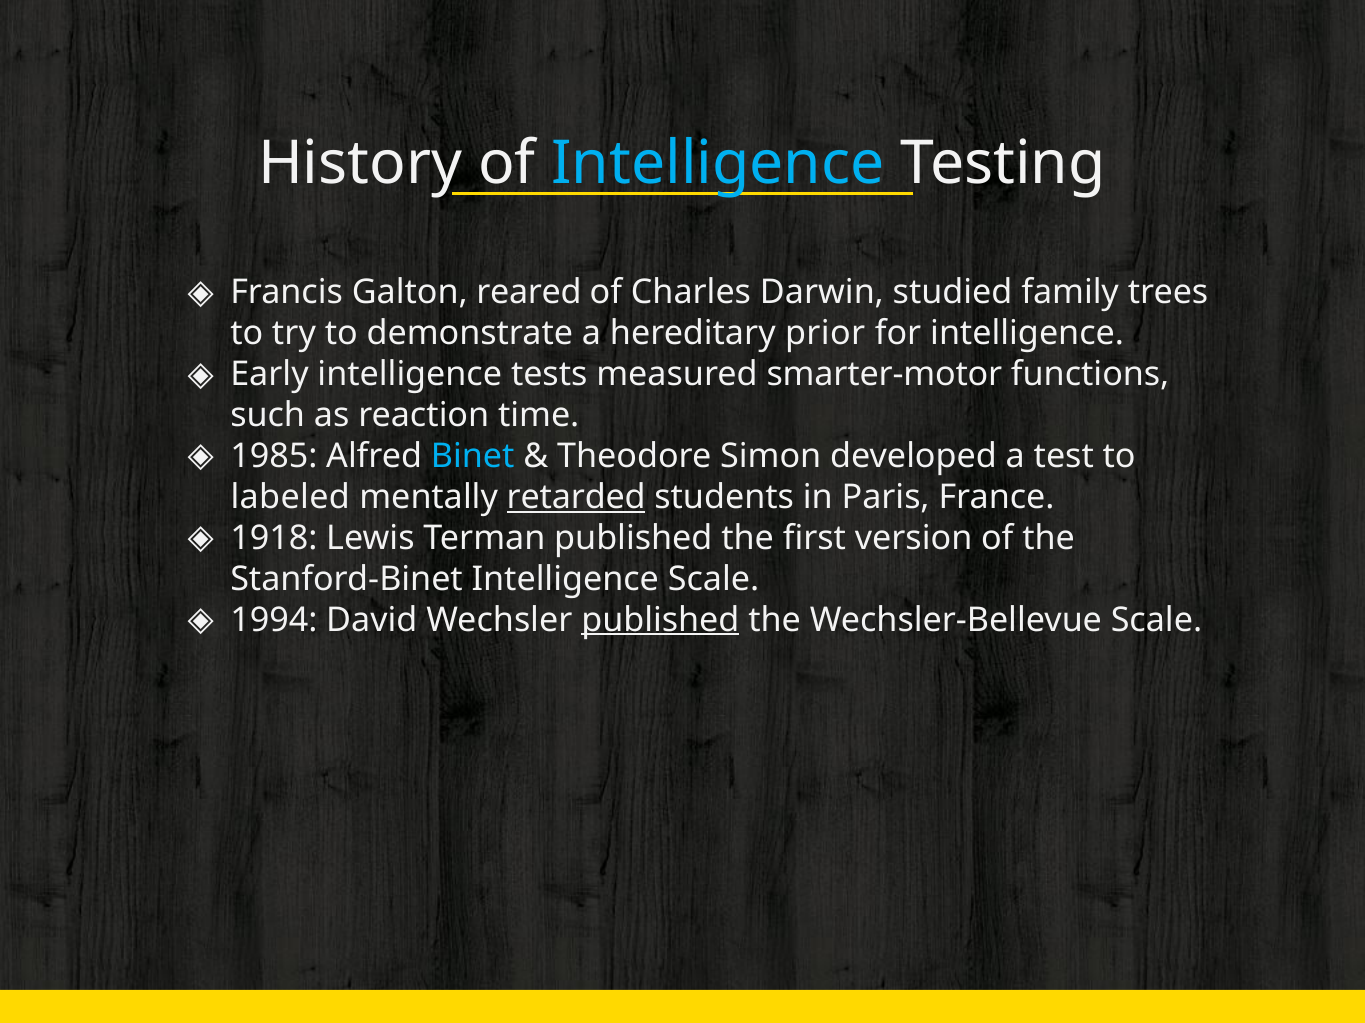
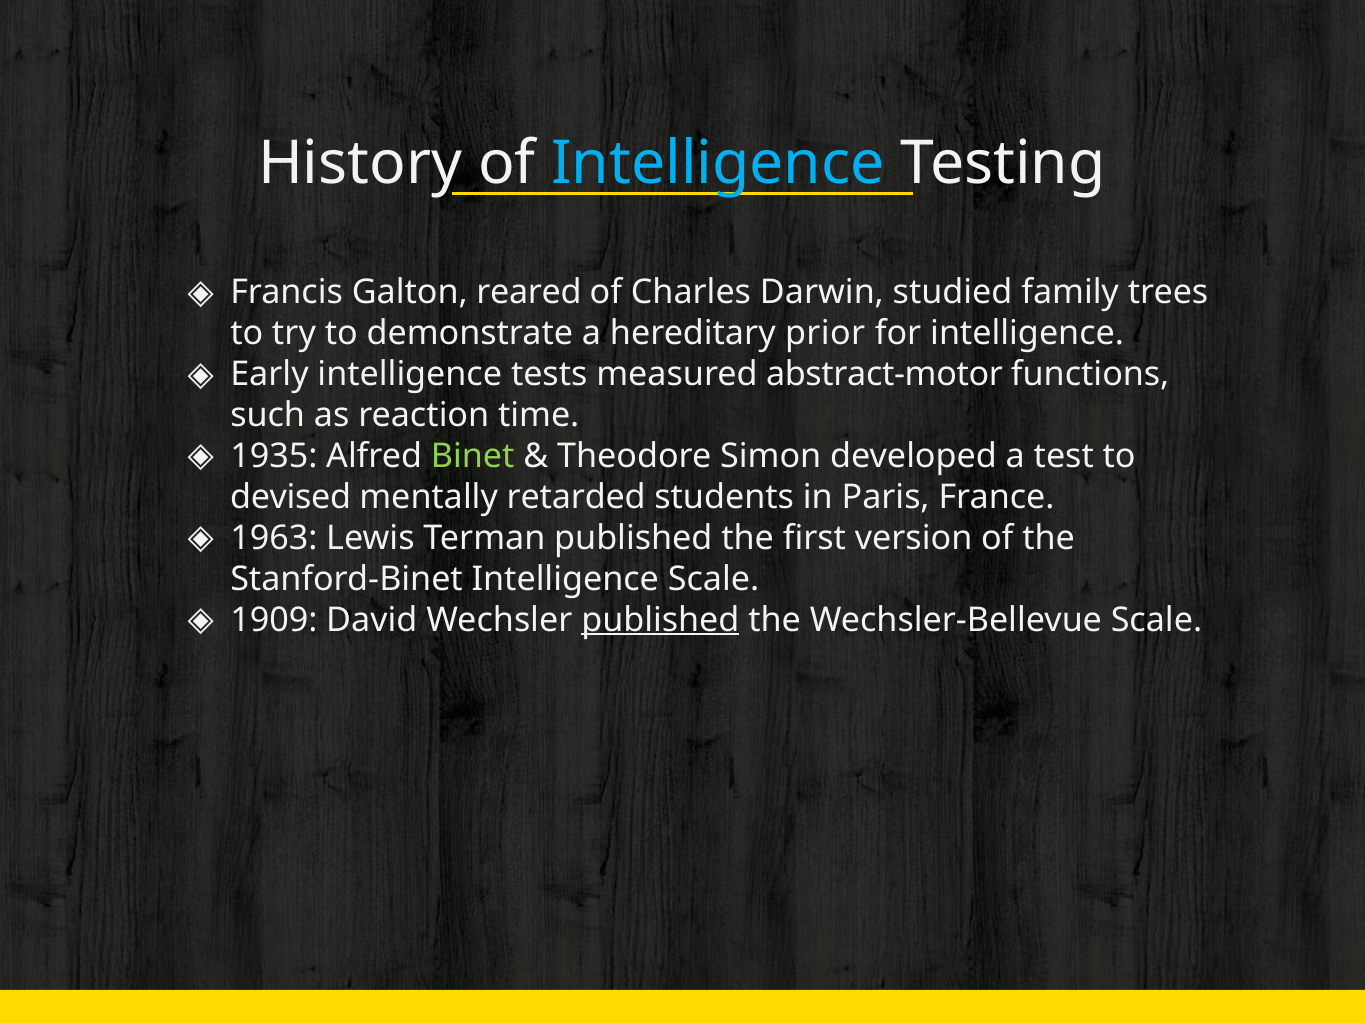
smarter-motor: smarter-motor -> abstract-motor
1985: 1985 -> 1935
Binet colour: light blue -> light green
labeled: labeled -> devised
retarded underline: present -> none
1918: 1918 -> 1963
1994: 1994 -> 1909
